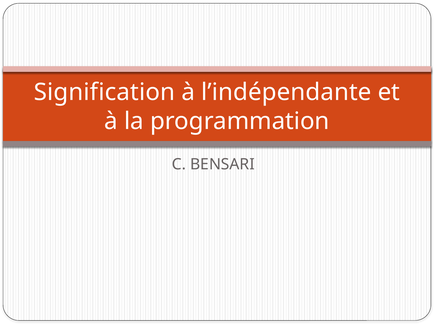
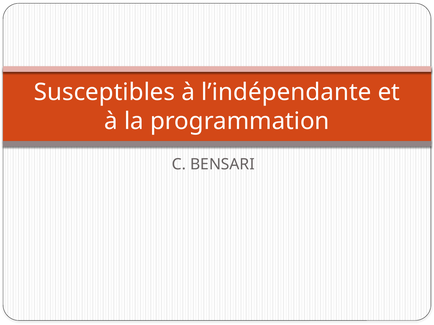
Signification: Signification -> Susceptibles
